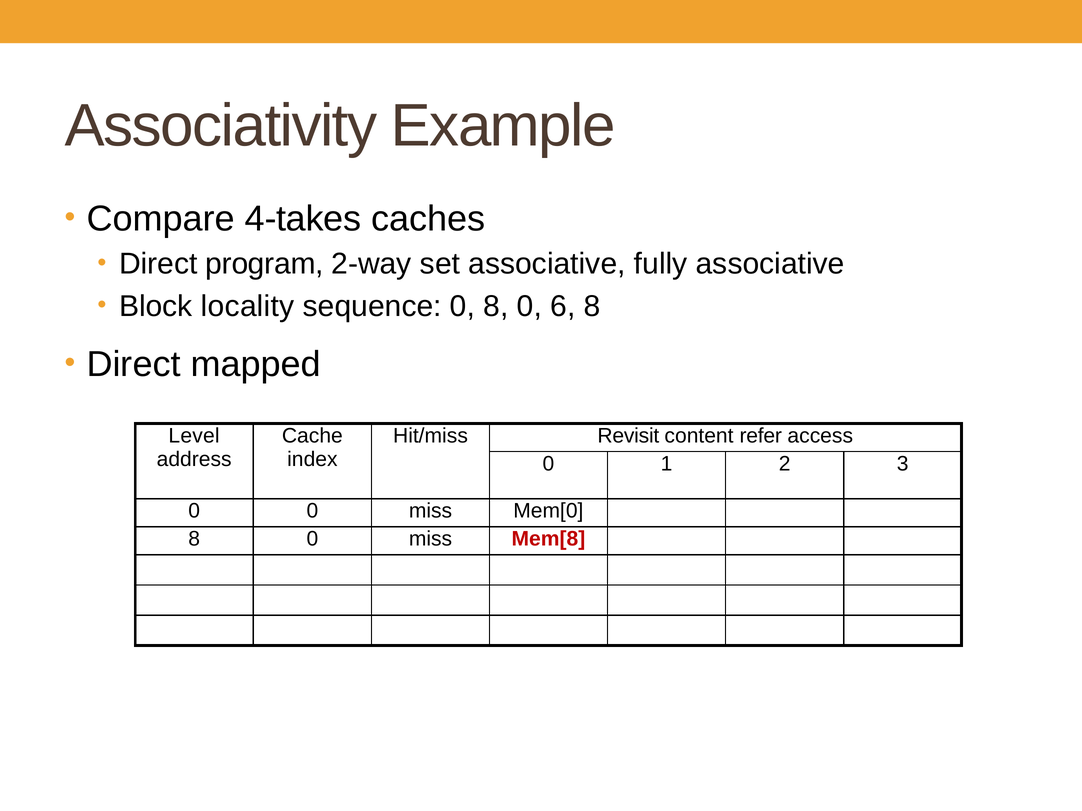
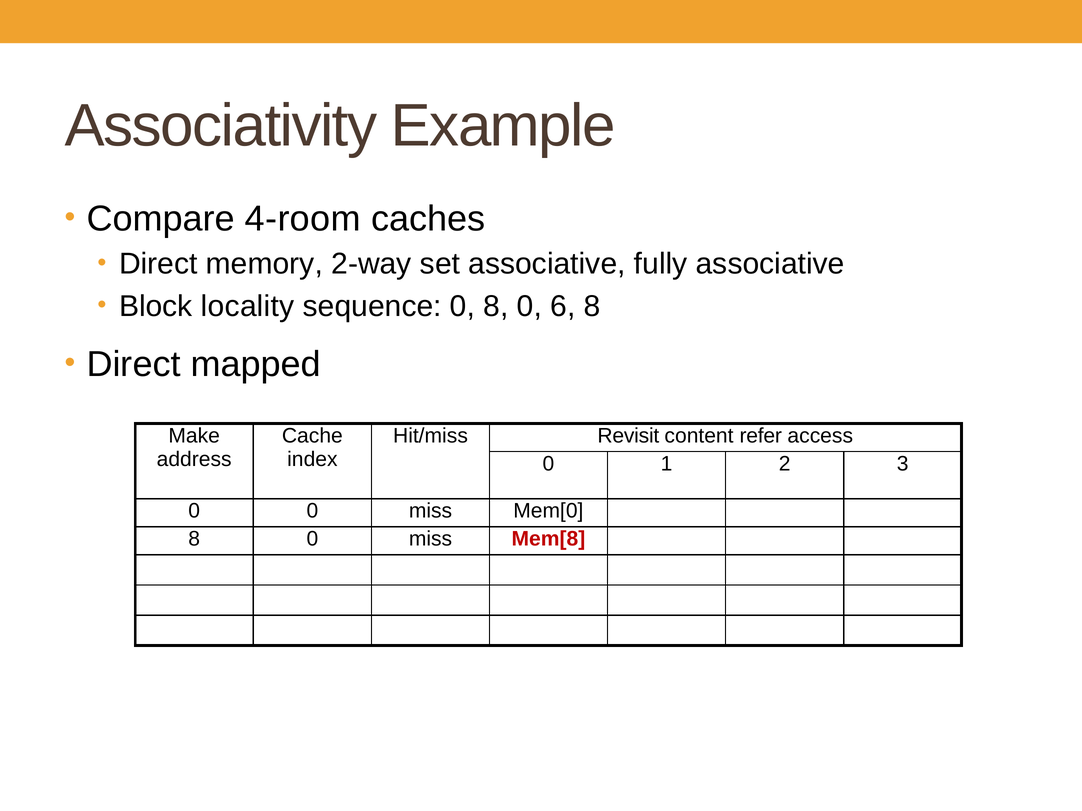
4-takes: 4-takes -> 4-room
program: program -> memory
Level: Level -> Make
